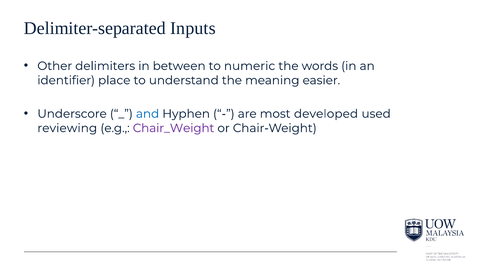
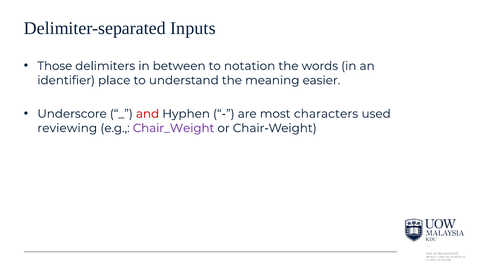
Other: Other -> Those
numeric: numeric -> notation
and colour: blue -> red
developed: developed -> characters
